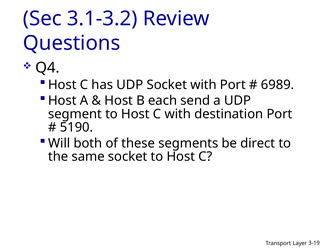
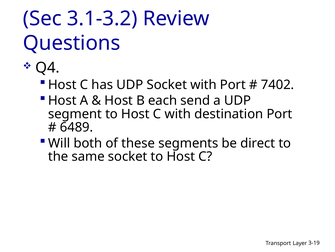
6989: 6989 -> 7402
5190: 5190 -> 6489
